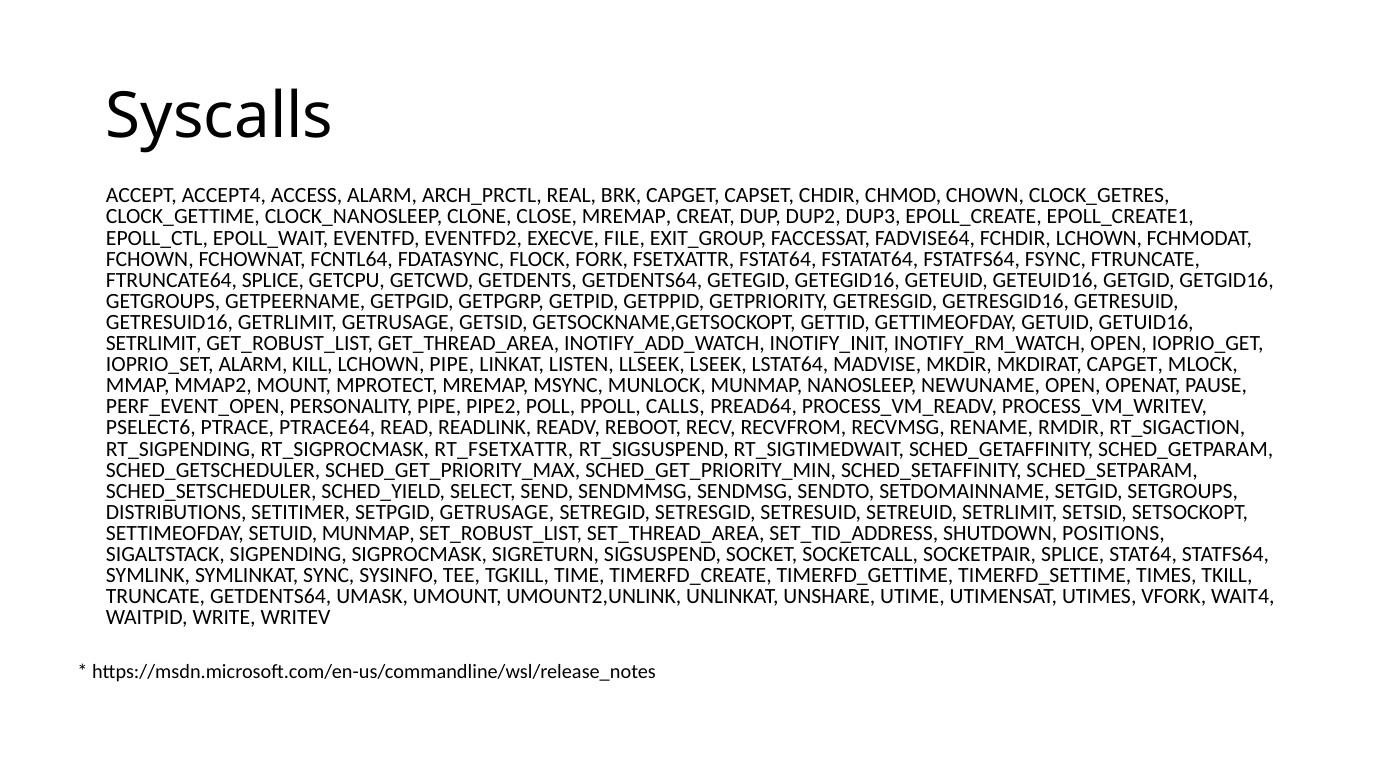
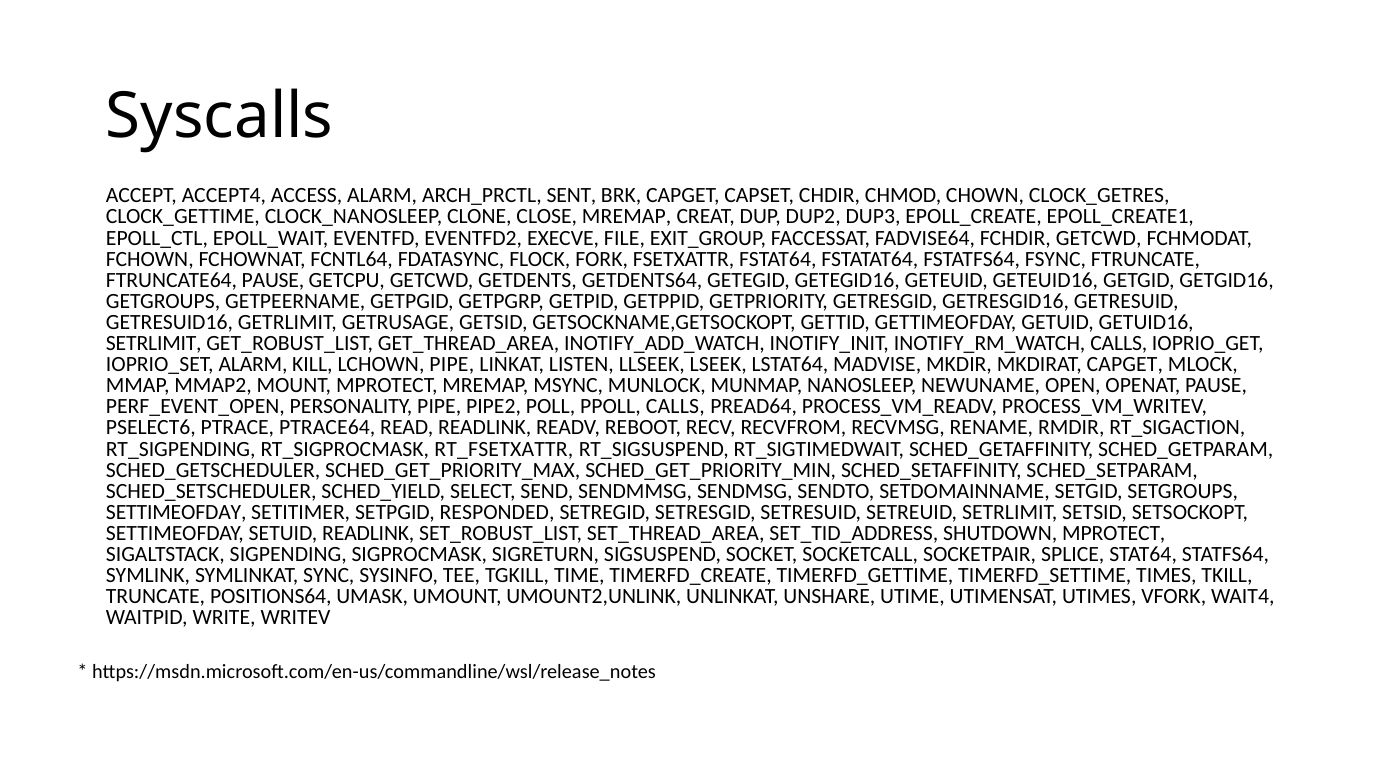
REAL: REAL -> SENT
FCHDIR LCHOWN: LCHOWN -> GETCWD
FTRUNCATE64 SPLICE: SPLICE -> PAUSE
INOTIFY_RM_WATCH OPEN: OPEN -> CALLS
DISTRIBUTIONS at (176, 512): DISTRIBUTIONS -> SETTIMEOFDAY
SETPGID GETRUSAGE: GETRUSAGE -> RESPONDED
SETUID MUNMAP: MUNMAP -> READLINK
SHUTDOWN POSITIONS: POSITIONS -> MPROTECT
TRUNCATE GETDENTS64: GETDENTS64 -> POSITIONS64
